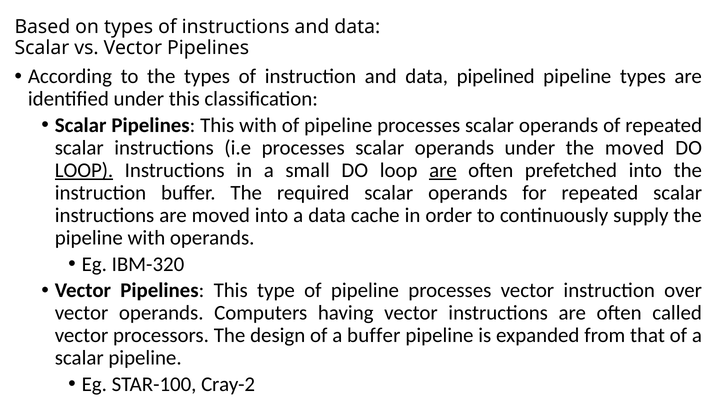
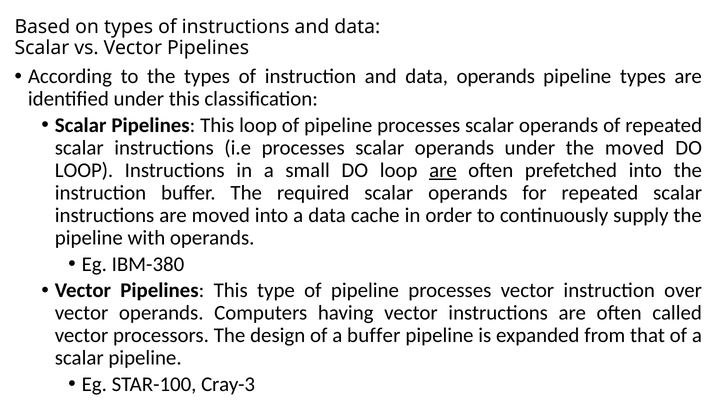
data pipelined: pipelined -> operands
This with: with -> loop
LOOP at (84, 170) underline: present -> none
IBM-320: IBM-320 -> IBM-380
Cray-2: Cray-2 -> Cray-3
